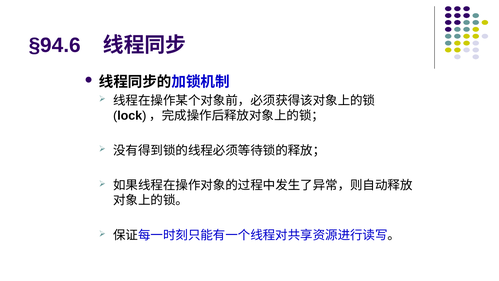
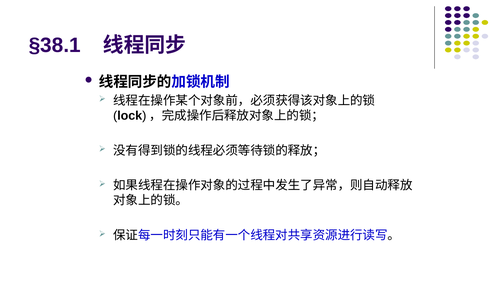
§94.6: §94.6 -> §38.1
